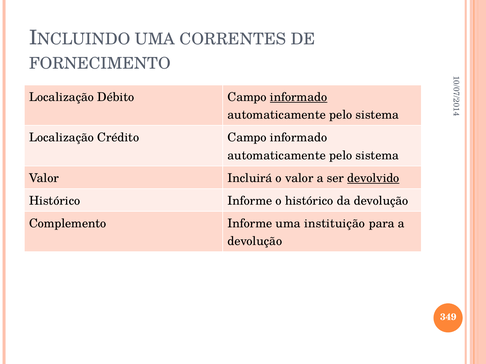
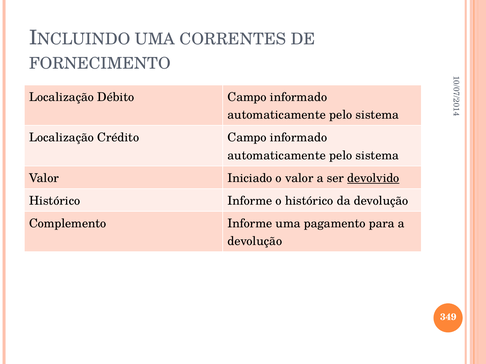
informado at (299, 97) underline: present -> none
Incluirá: Incluirá -> Iniciado
instituição: instituição -> pagamento
